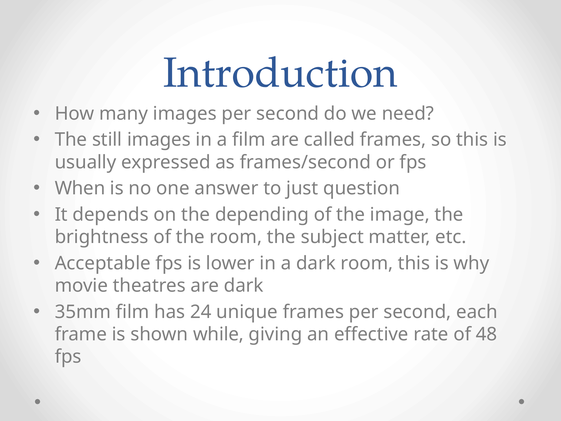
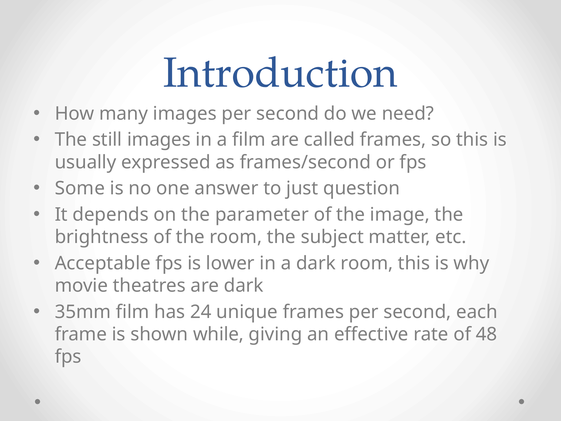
When: When -> Some
depending: depending -> parameter
